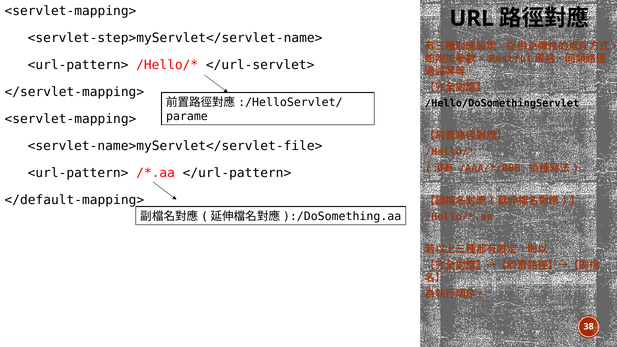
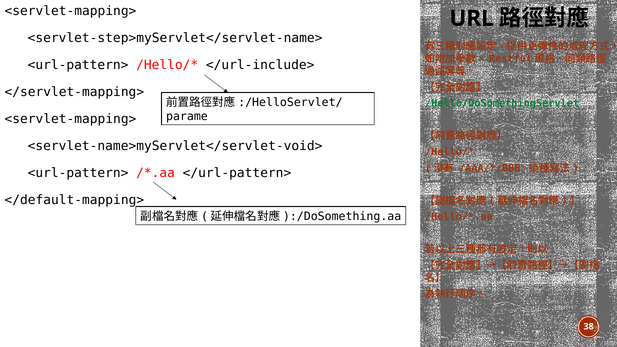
</url-servlet>: </url-servlet> -> </url-include>
/Hello/DoSomethingServlet colour: black -> green
<servlet-name>myServlet</servlet-file>: <servlet-name>myServlet</servlet-file> -> <servlet-name>myServlet</servlet-void>
